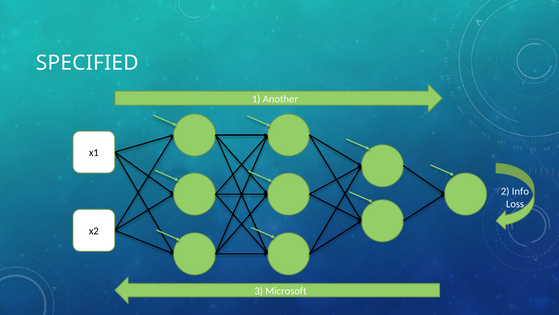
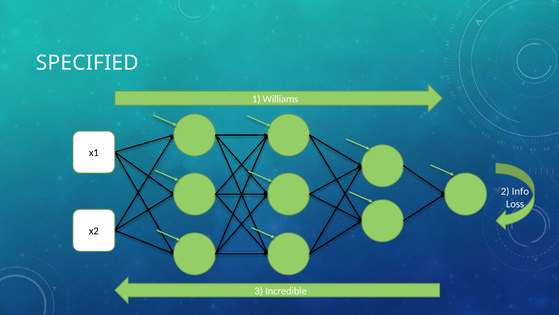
Another: Another -> Williams
Microsoft: Microsoft -> Incredible
